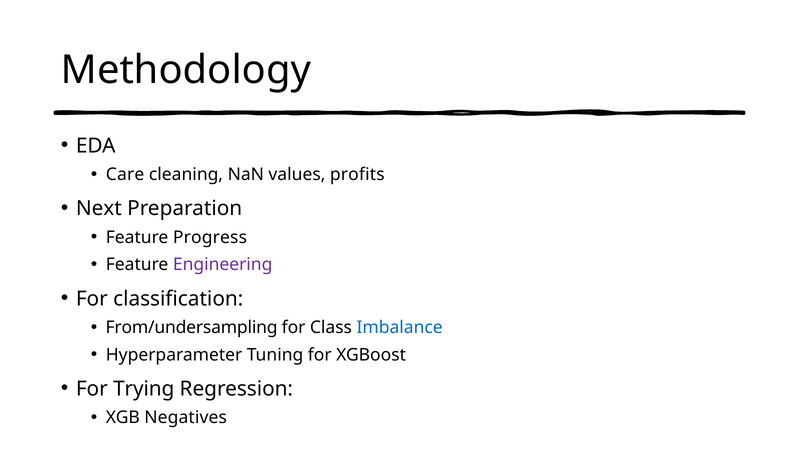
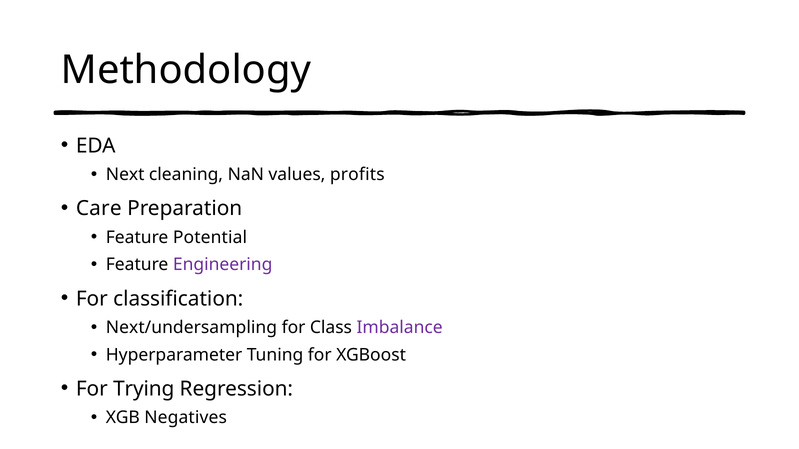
Care: Care -> Next
Next: Next -> Care
Progress: Progress -> Potential
From/undersampling: From/undersampling -> Next/undersampling
Imbalance colour: blue -> purple
